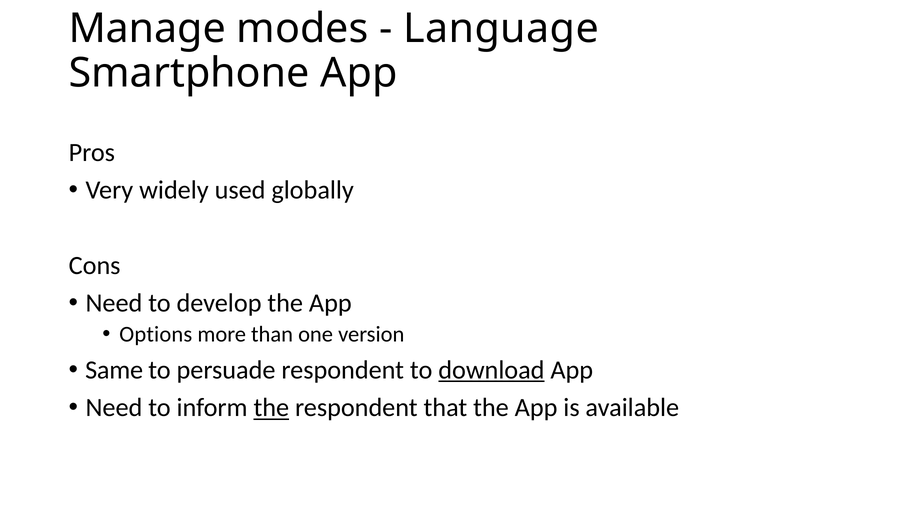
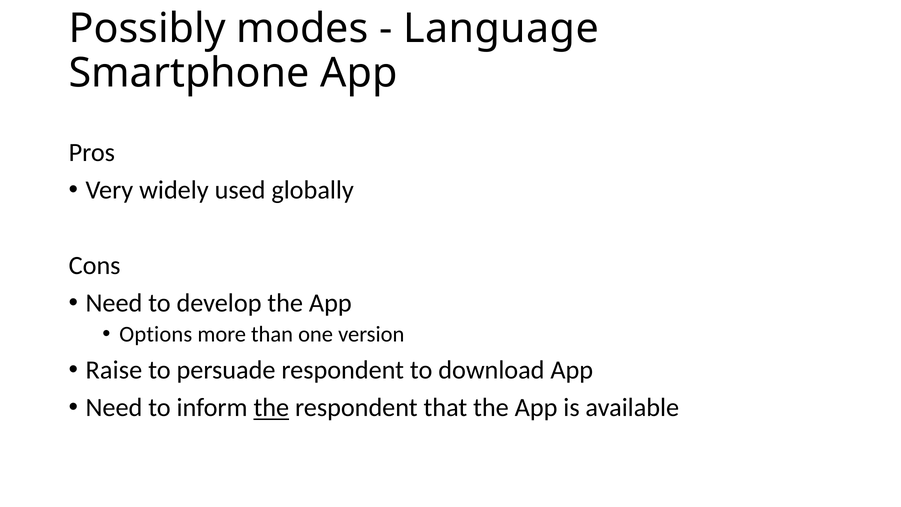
Manage: Manage -> Possibly
Same: Same -> Raise
download underline: present -> none
